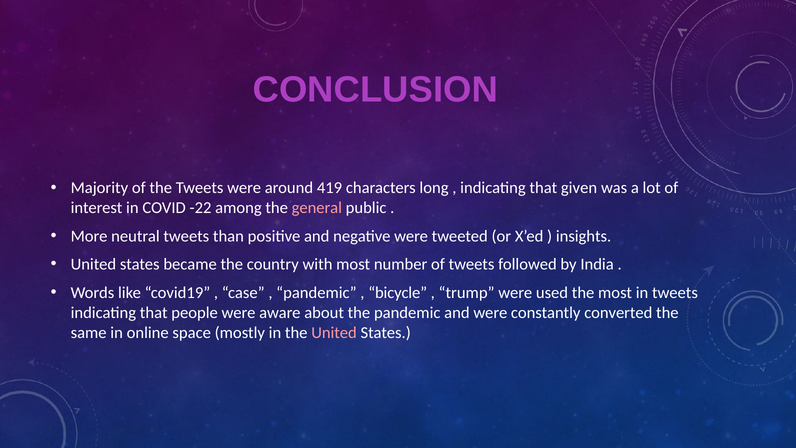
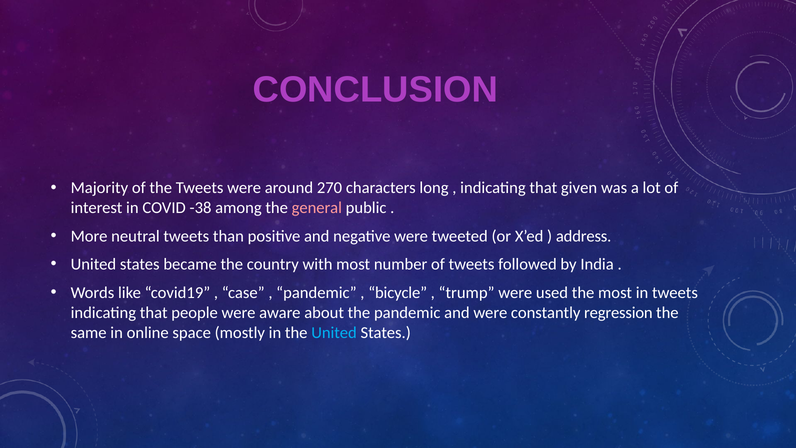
419: 419 -> 270
-22: -22 -> -38
insights: insights -> address
converted: converted -> regression
United at (334, 332) colour: pink -> light blue
